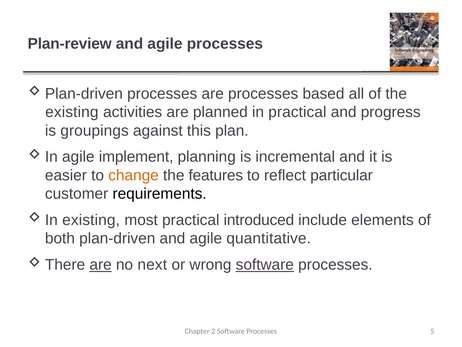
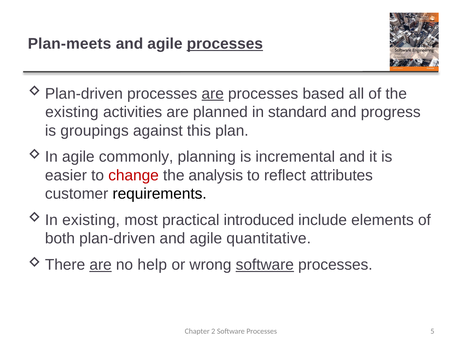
Plan-review: Plan-review -> Plan-meets
processes at (225, 44) underline: none -> present
are at (213, 93) underline: none -> present
in practical: practical -> standard
implement: implement -> commonly
change colour: orange -> red
features: features -> analysis
particular: particular -> attributes
next: next -> help
